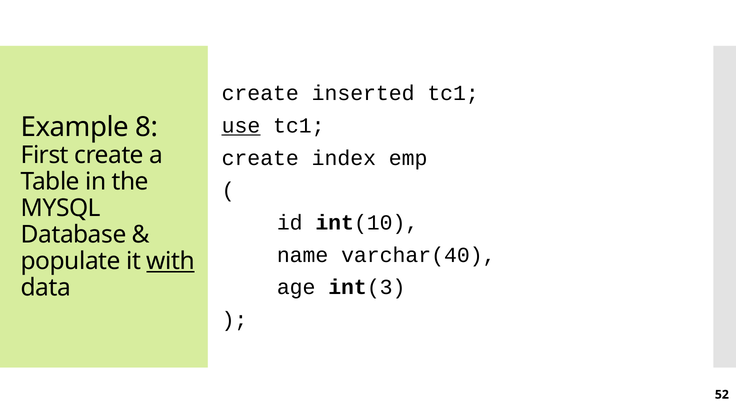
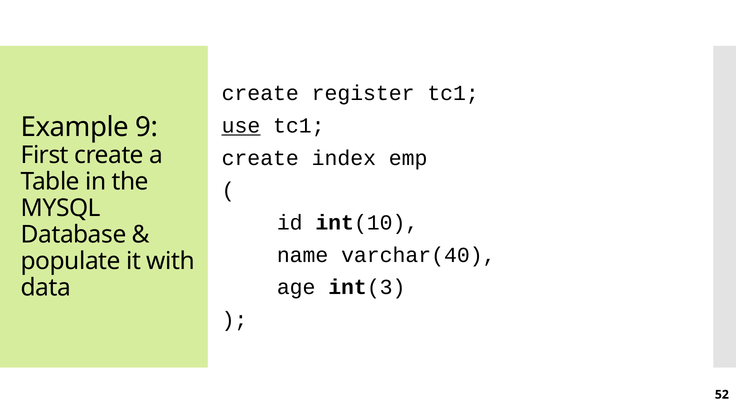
inserted: inserted -> register
8: 8 -> 9
with underline: present -> none
